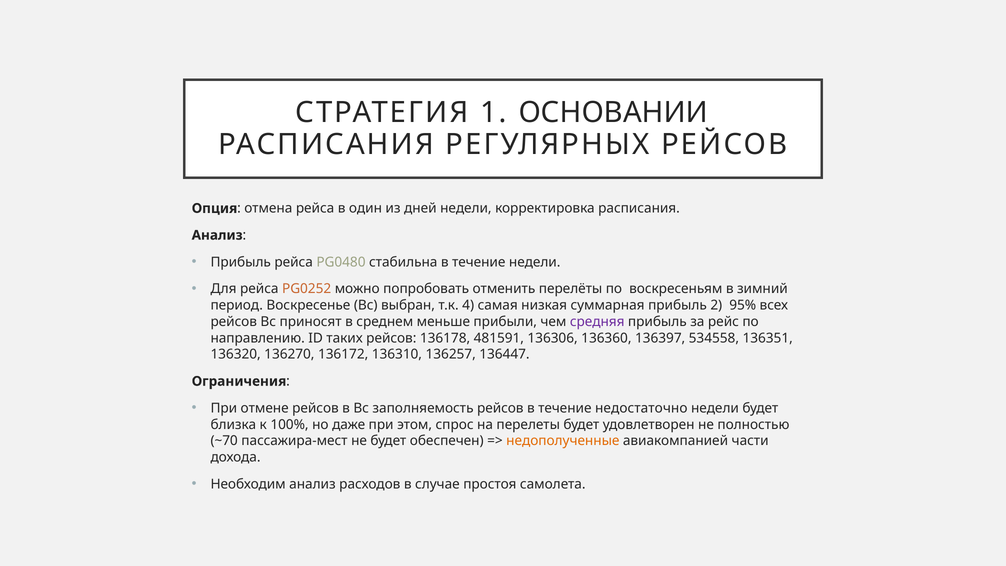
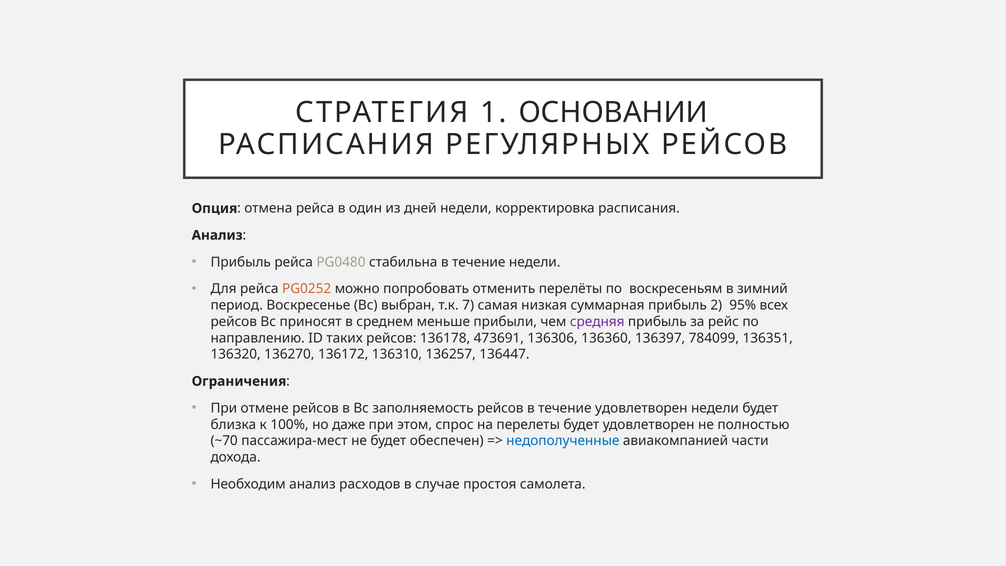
4: 4 -> 7
481591: 481591 -> 473691
534558: 534558 -> 784099
течение недостаточно: недостаточно -> удовлетворен
недополученные colour: orange -> blue
